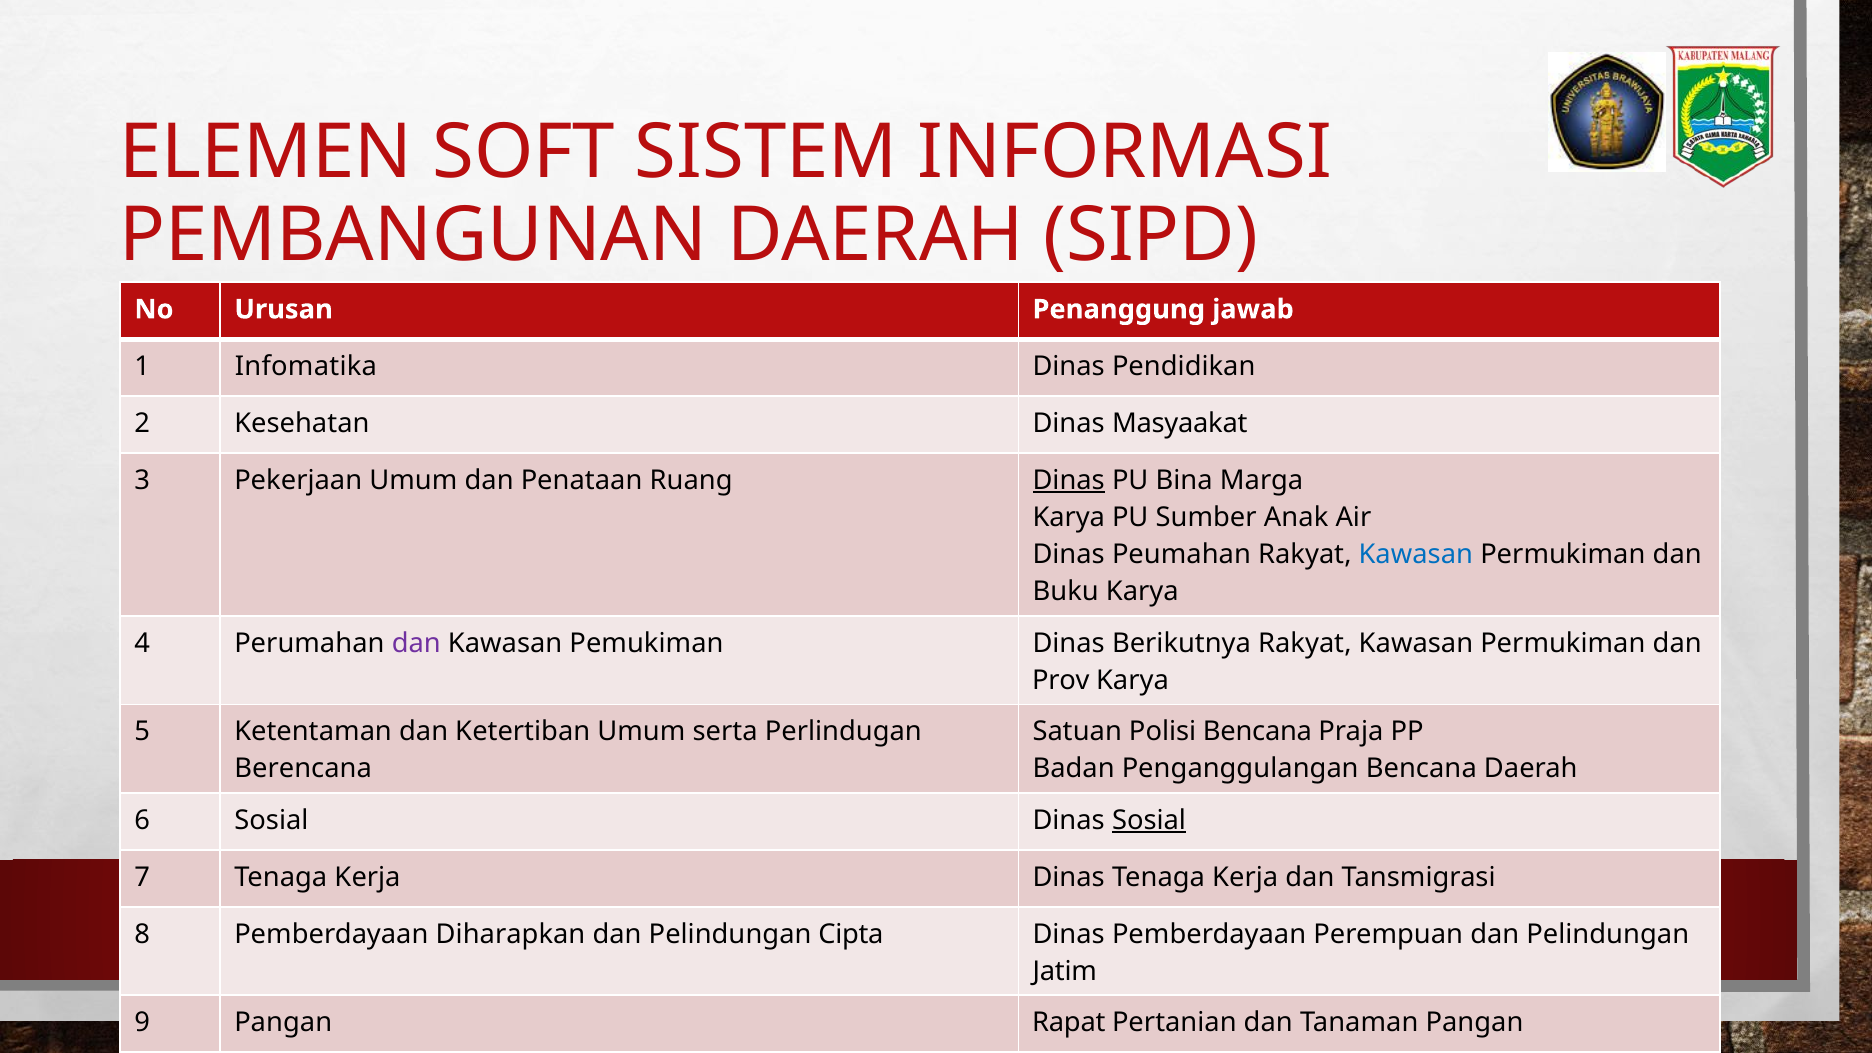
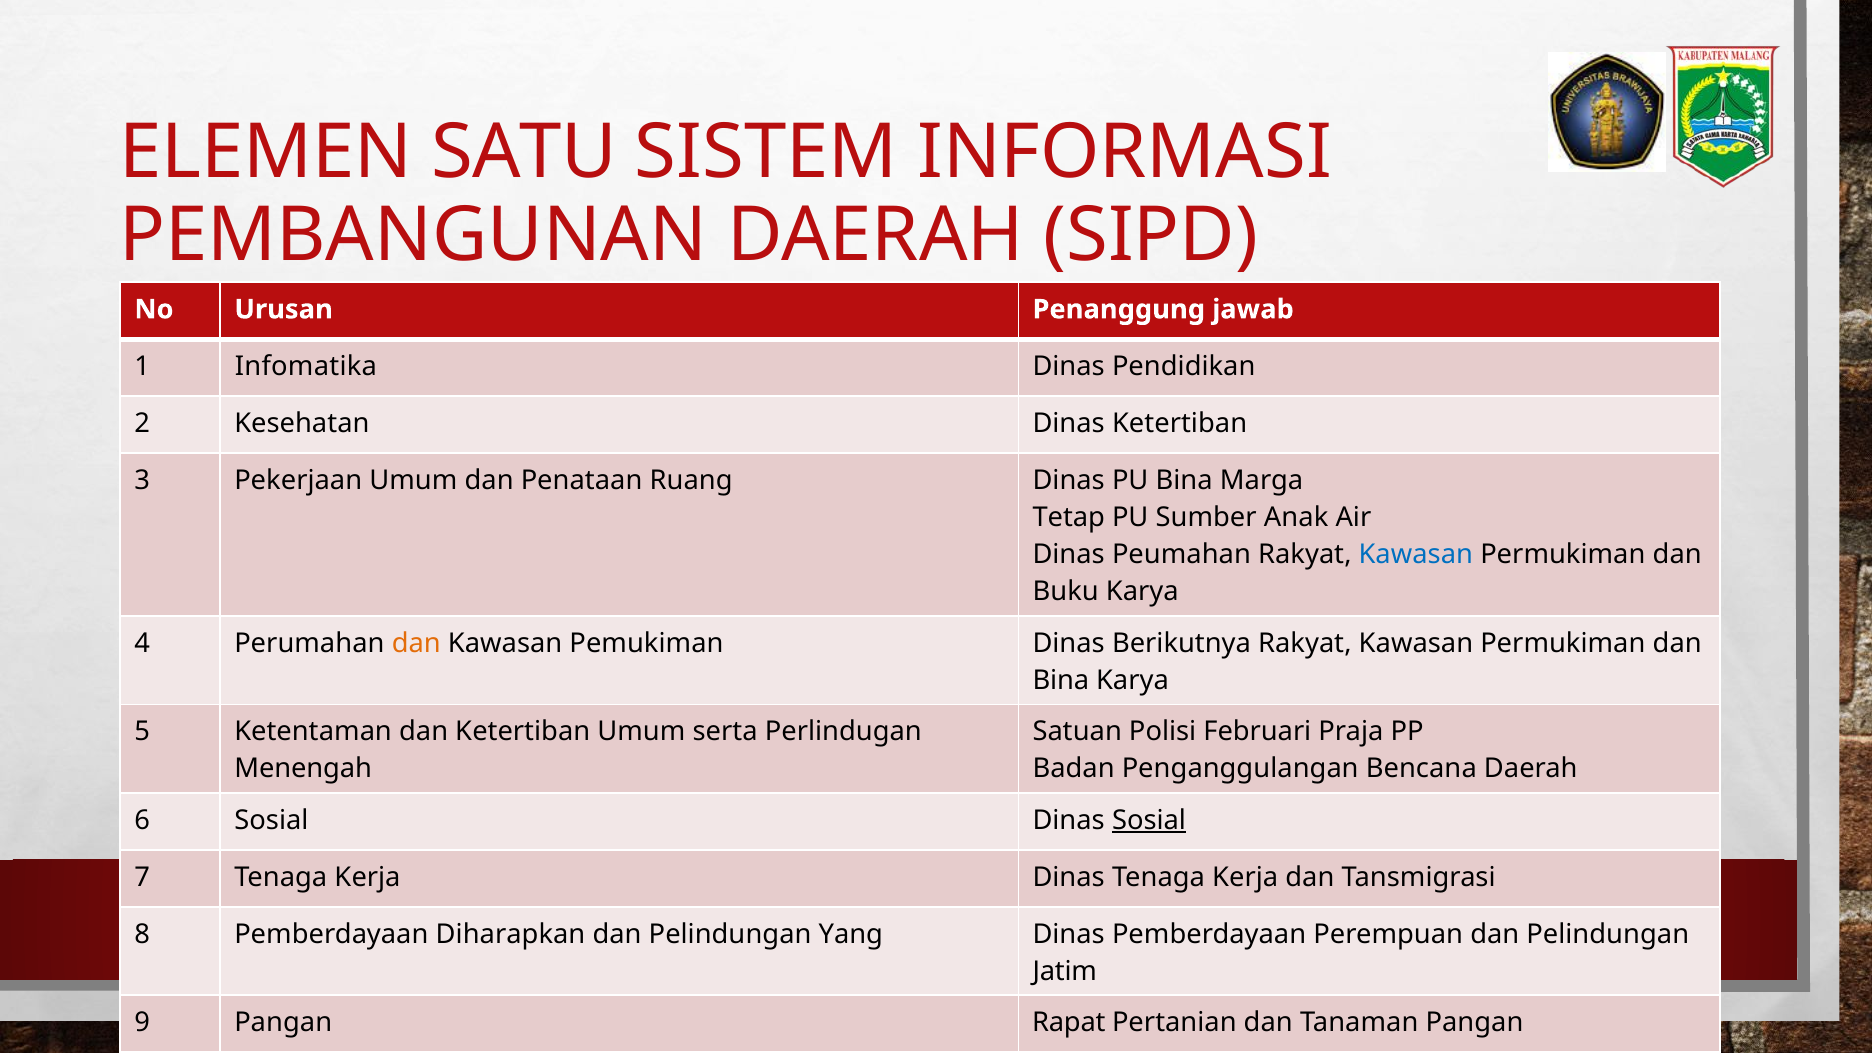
SOFT: SOFT -> SATU
Dinas Masyaakat: Masyaakat -> Ketertiban
Dinas at (1069, 480) underline: present -> none
Karya at (1069, 517): Karya -> Tetap
dan at (416, 643) colour: purple -> orange
Prov at (1061, 680): Prov -> Bina
Polisi Bencana: Bencana -> Februari
Berencana: Berencana -> Menengah
Cipta: Cipta -> Yang
